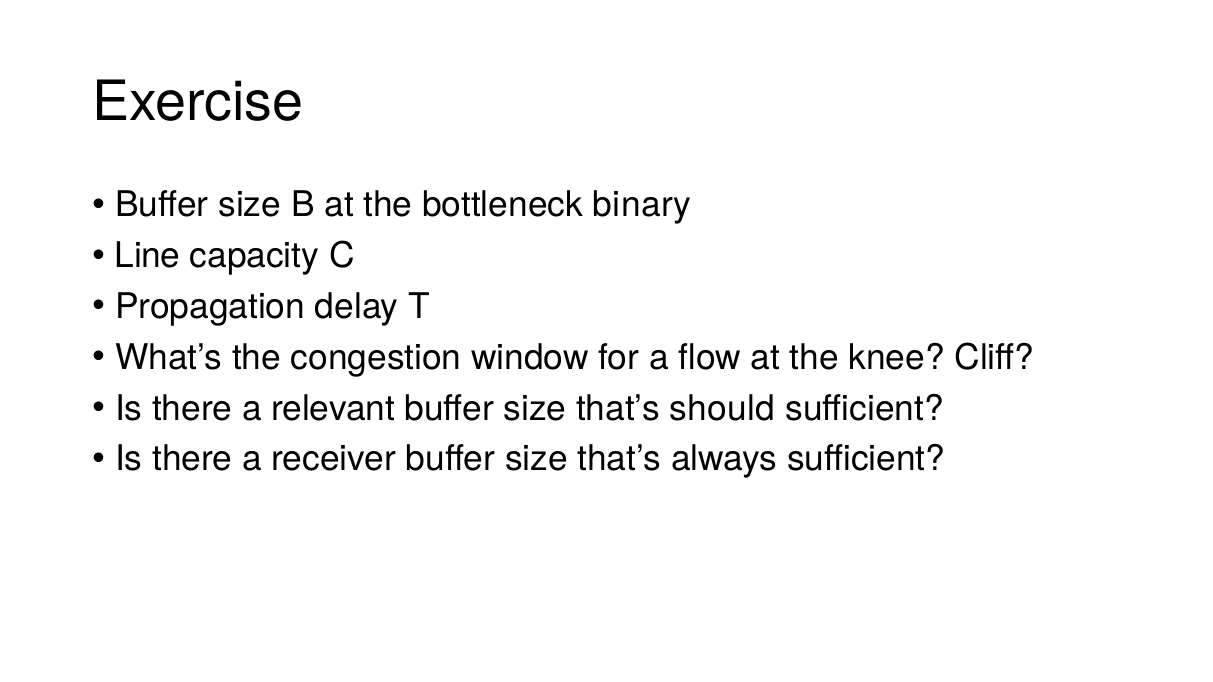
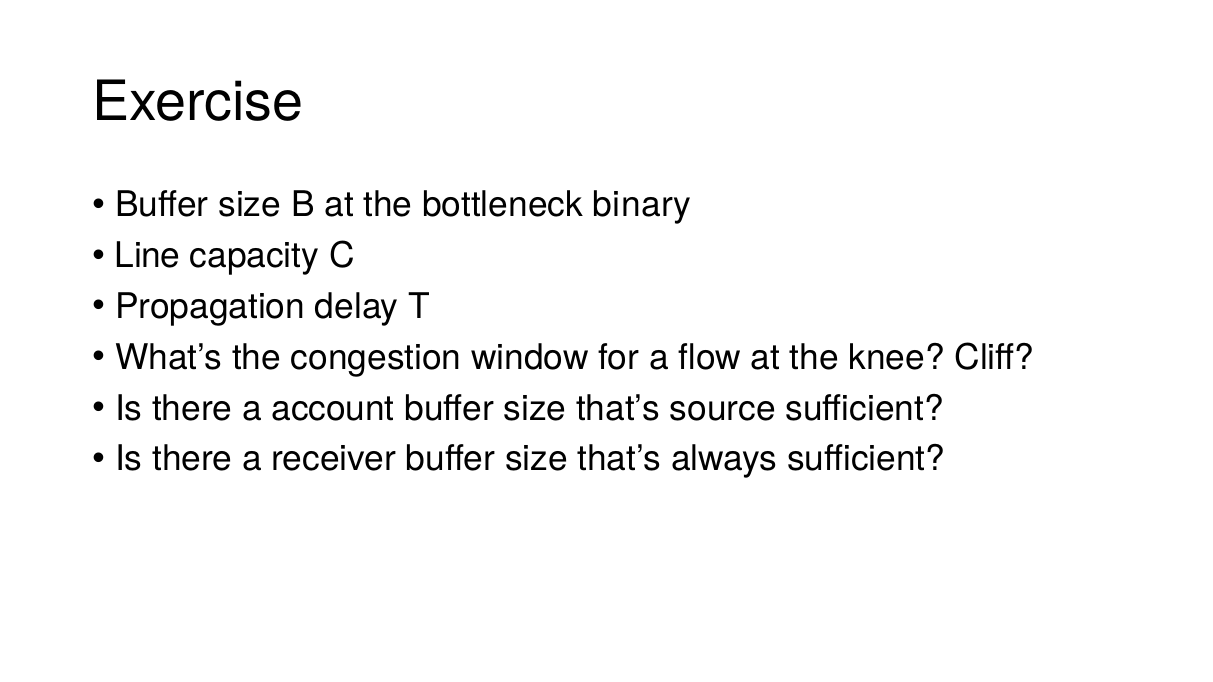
relevant: relevant -> account
should: should -> source
